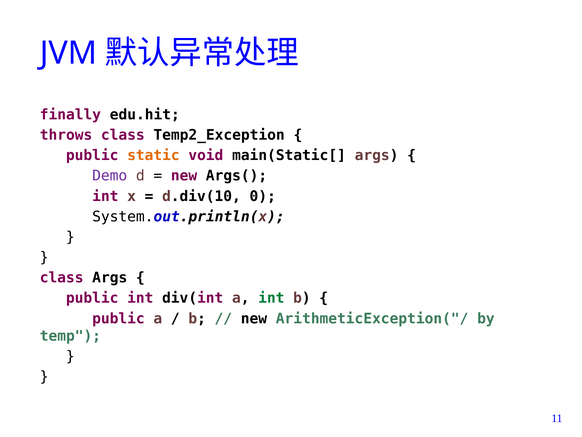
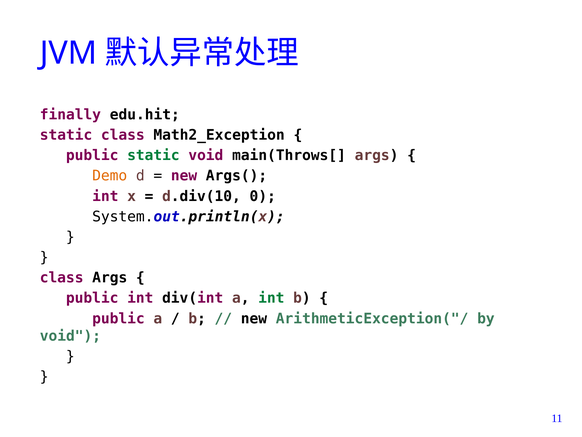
throws at (66, 135): throws -> static
Temp2_Exception: Temp2_Exception -> Math2_Exception
static at (153, 155) colour: orange -> green
main(Static[: main(Static[ -> main(Throws[
Demo colour: purple -> orange
temp at (70, 336): temp -> void
